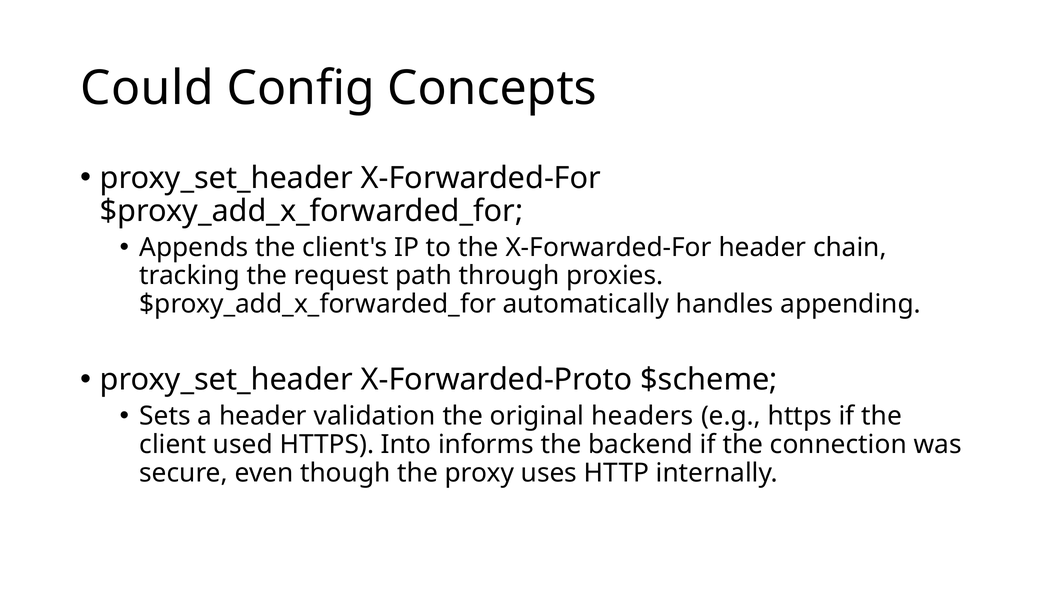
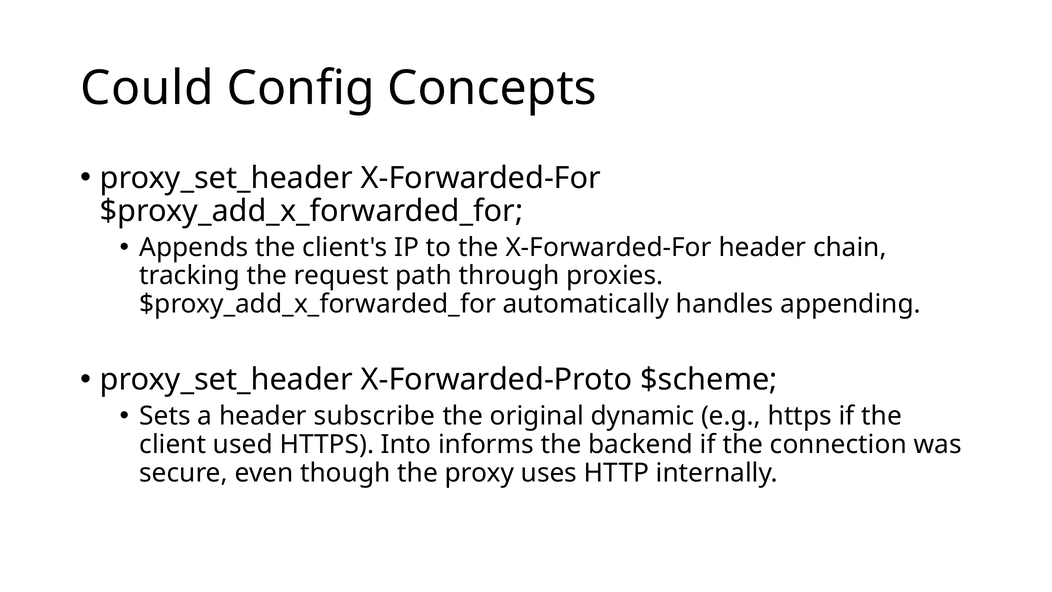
validation: validation -> subscribe
headers: headers -> dynamic
